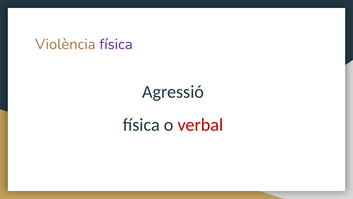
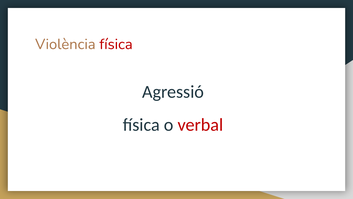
física at (116, 44) colour: purple -> red
